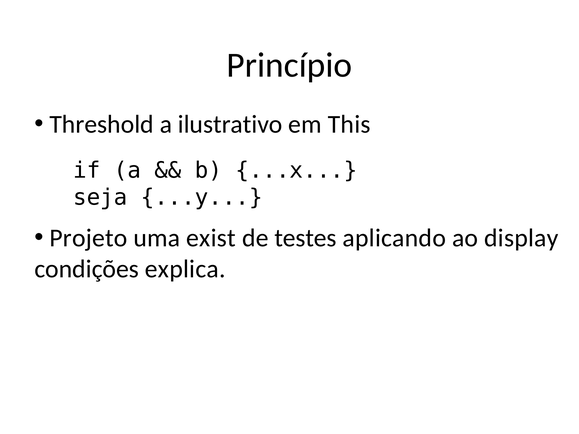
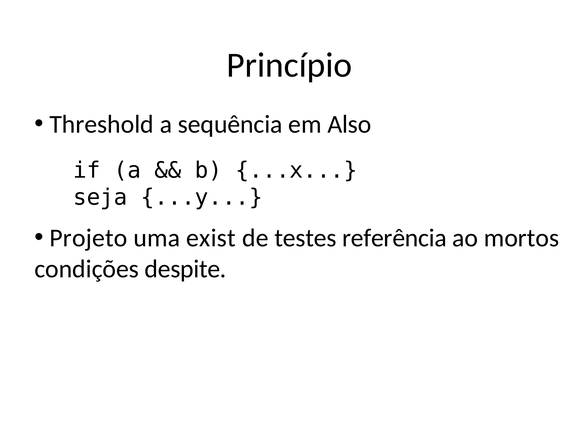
ilustrativo: ilustrativo -> sequência
This: This -> Also
aplicando: aplicando -> referência
display: display -> mortos
explica: explica -> despite
